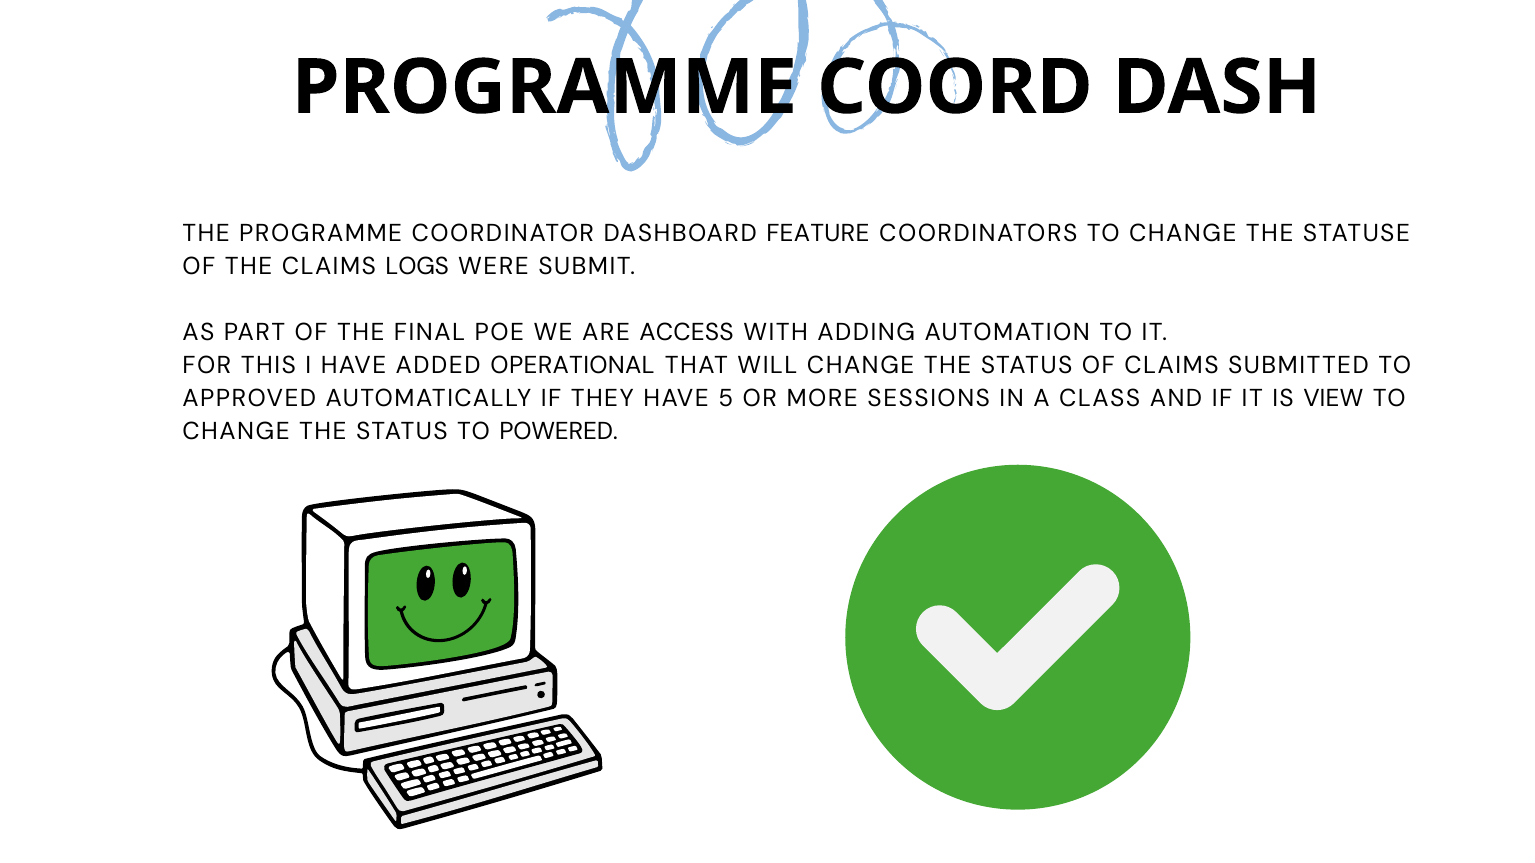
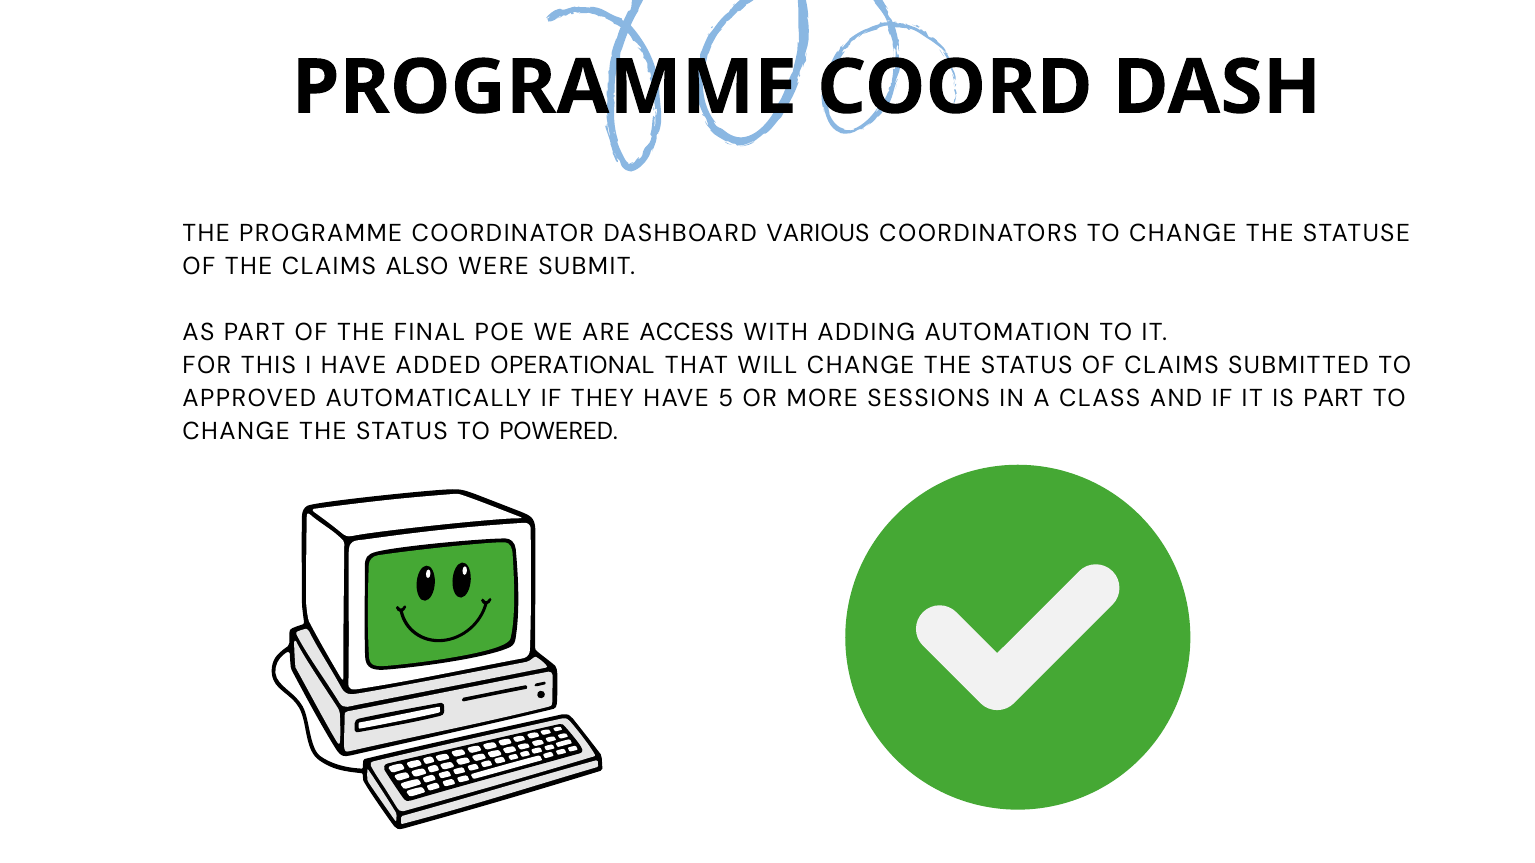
FEATURE: FEATURE -> VARIOUS
LOGS: LOGS -> ALSO
IS VIEW: VIEW -> PART
